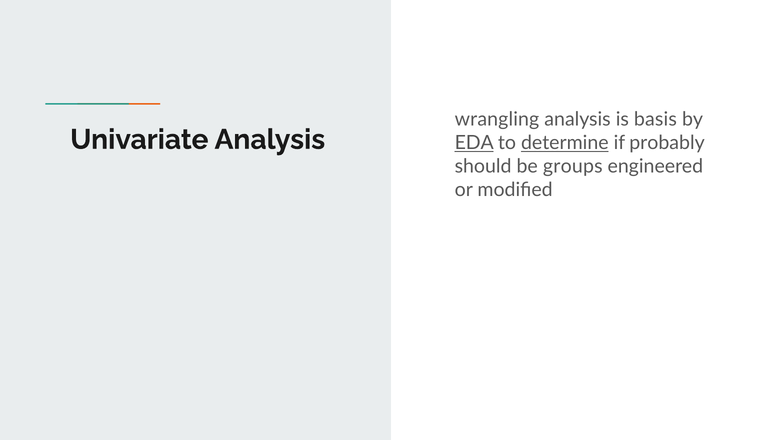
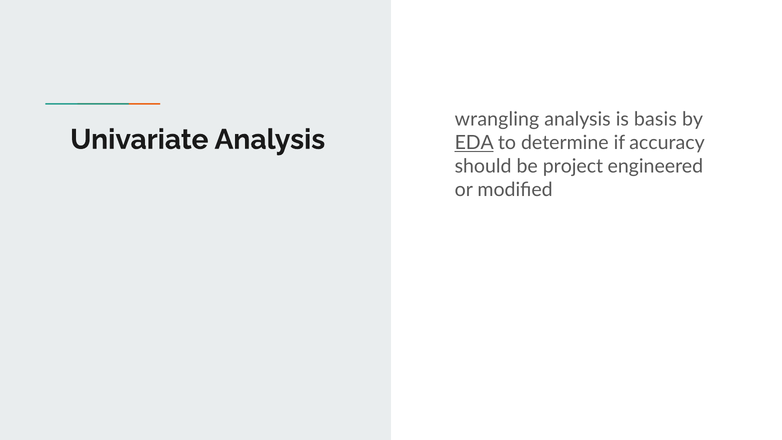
determine underline: present -> none
probably: probably -> accuracy
groups: groups -> project
